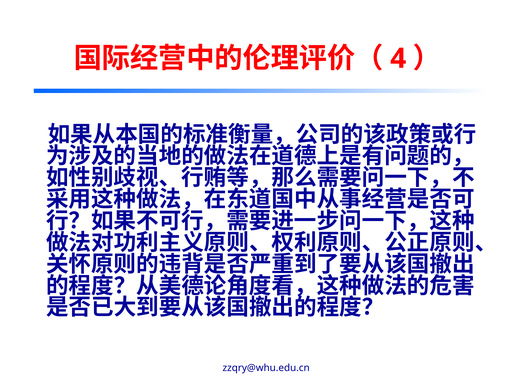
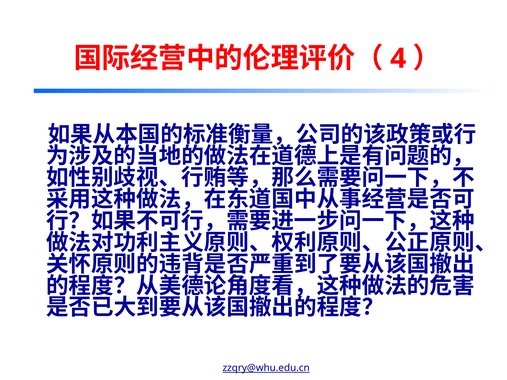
zzqry@whu.edu.cn underline: none -> present
